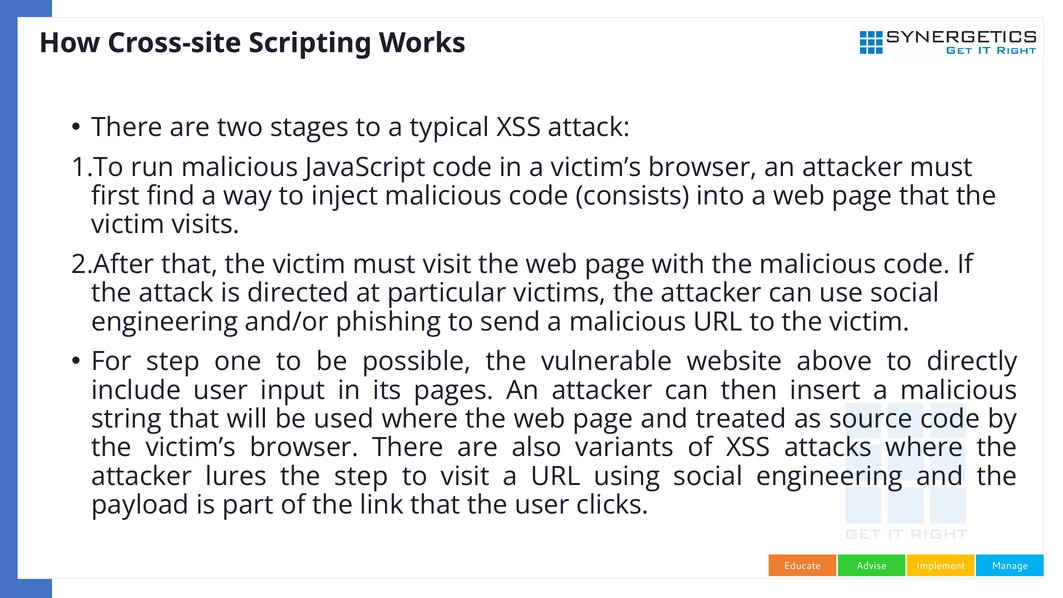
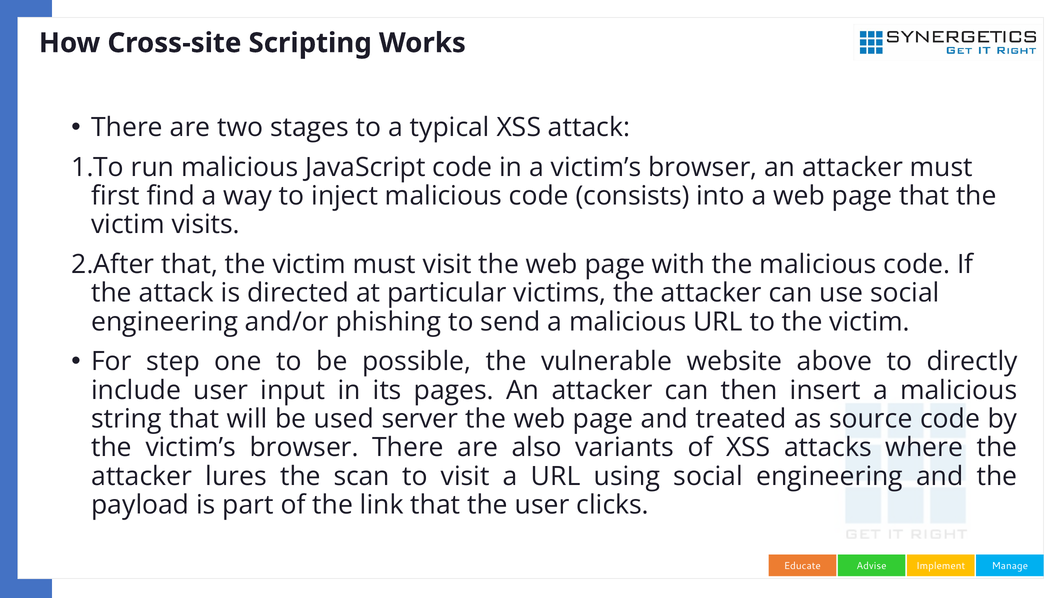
used where: where -> server
the step: step -> scan
